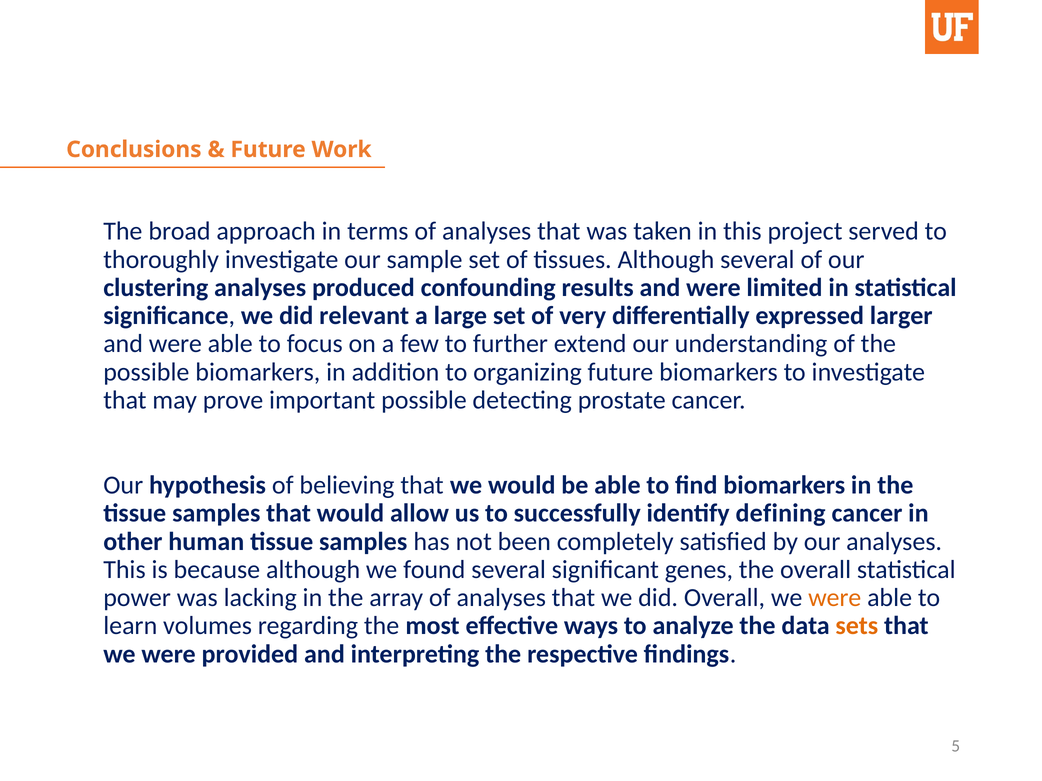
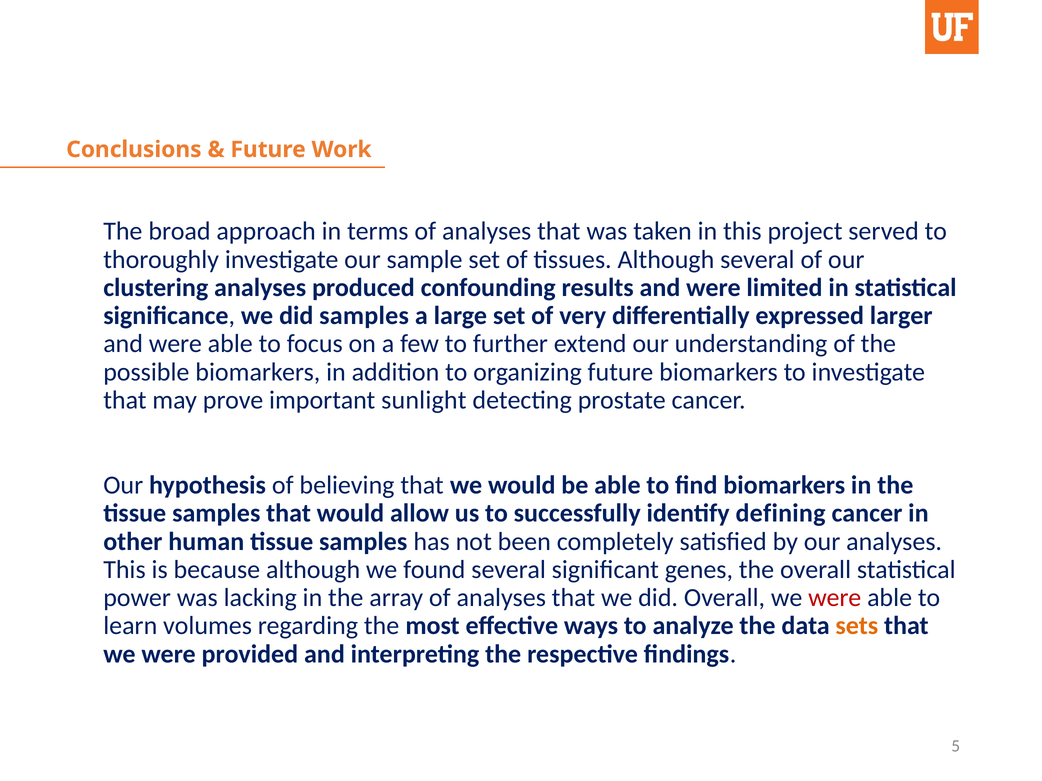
did relevant: relevant -> samples
important possible: possible -> sunlight
were at (835, 598) colour: orange -> red
